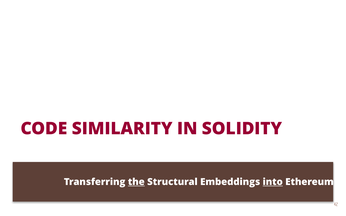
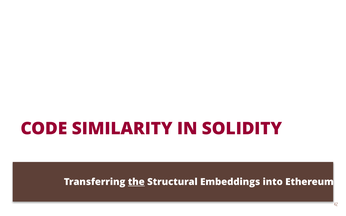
into underline: present -> none
